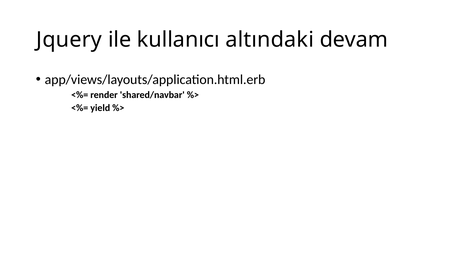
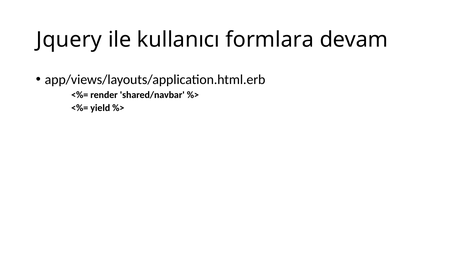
altındaki: altındaki -> formlara
